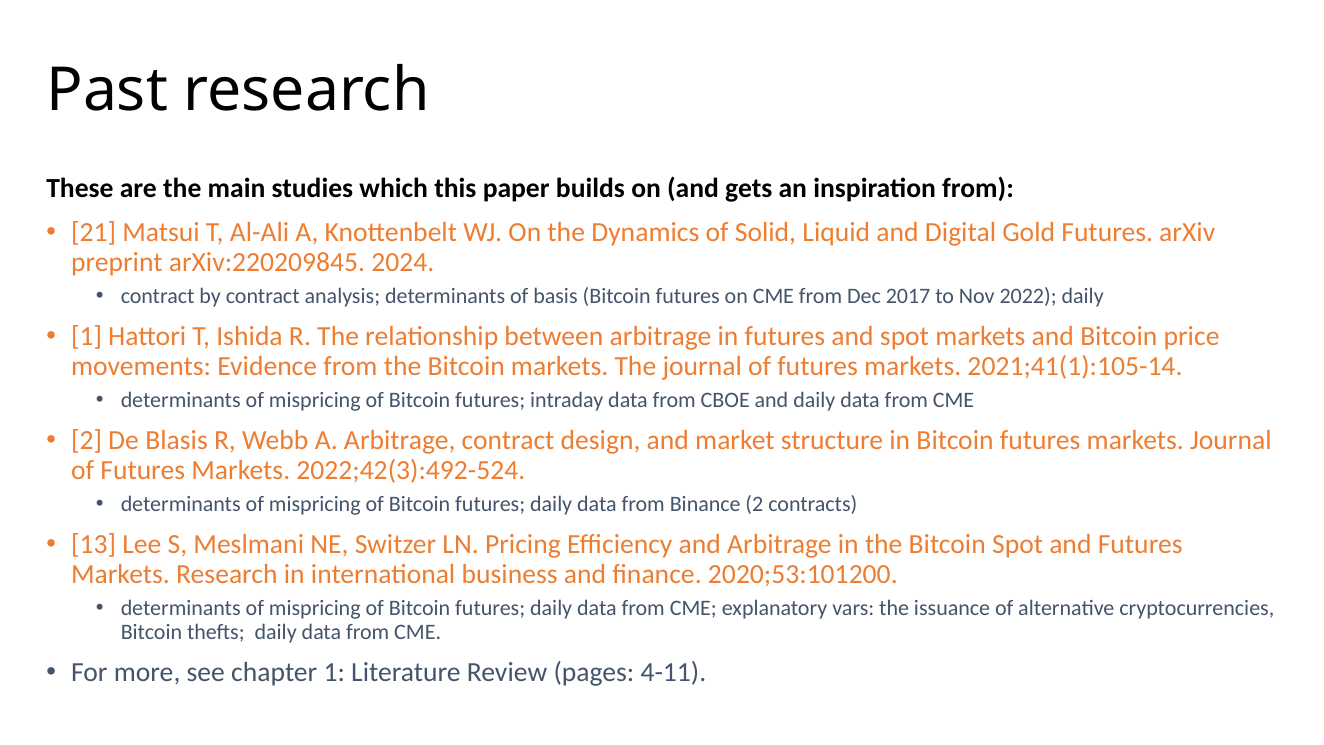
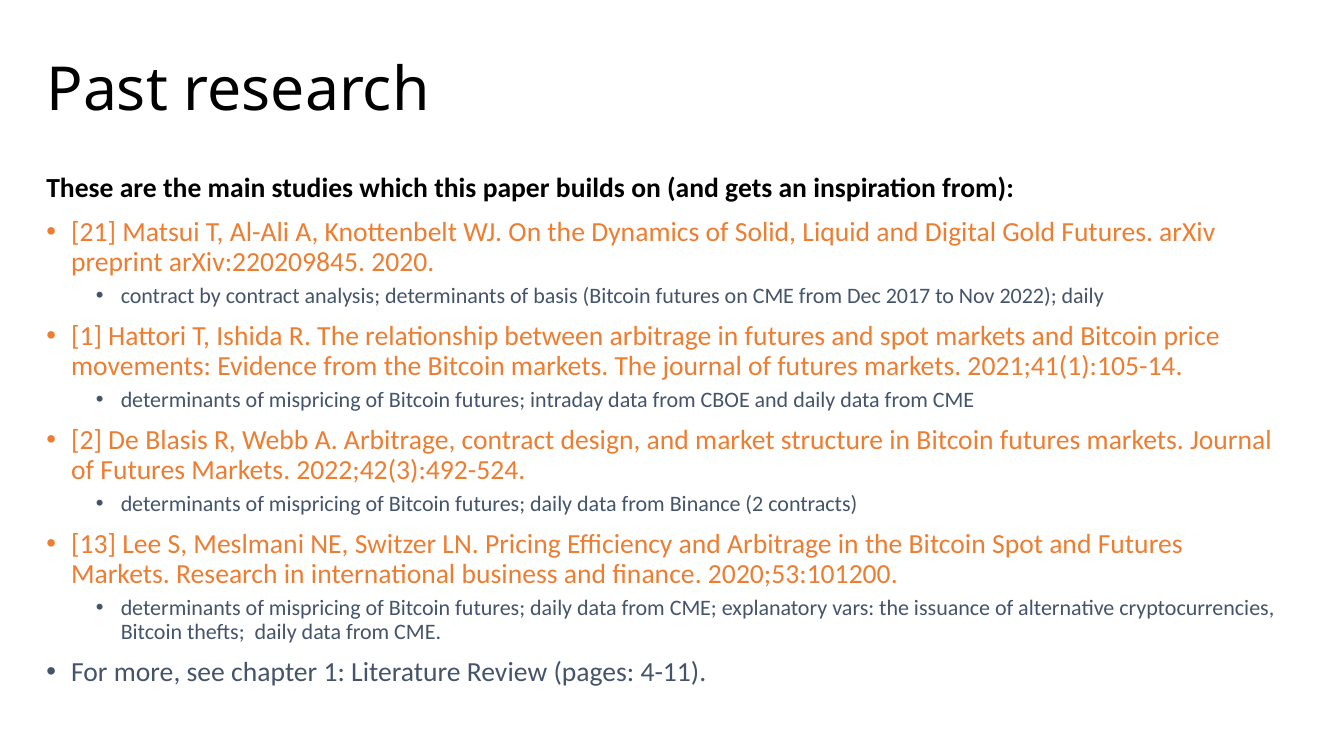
2024: 2024 -> 2020
